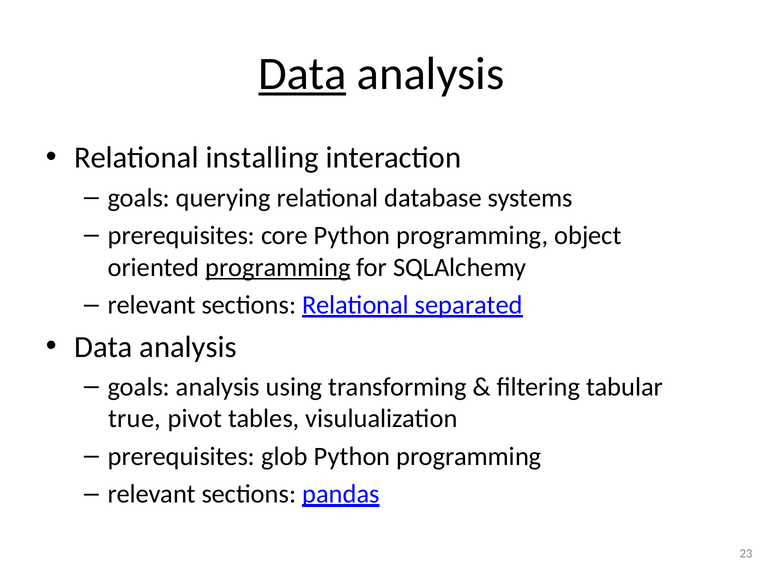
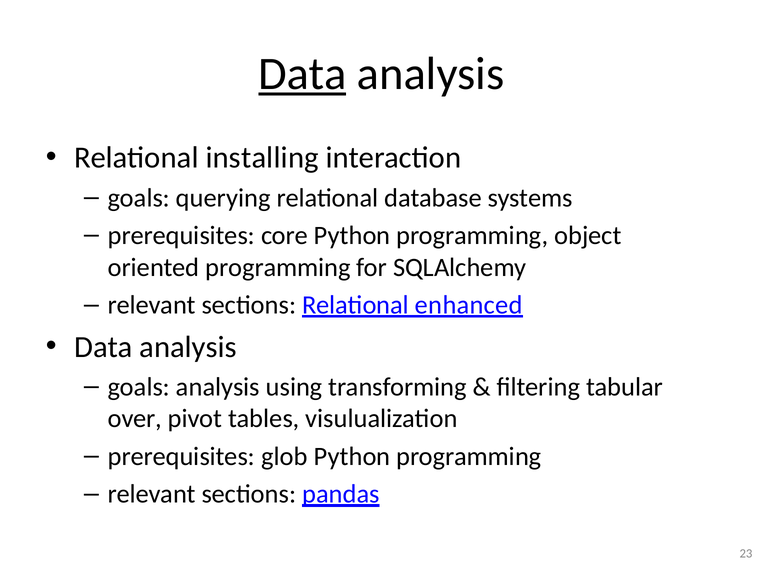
programming at (278, 267) underline: present -> none
separated: separated -> enhanced
true: true -> over
